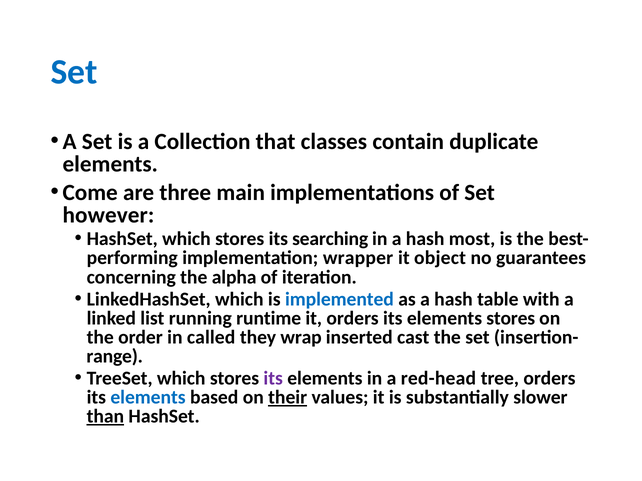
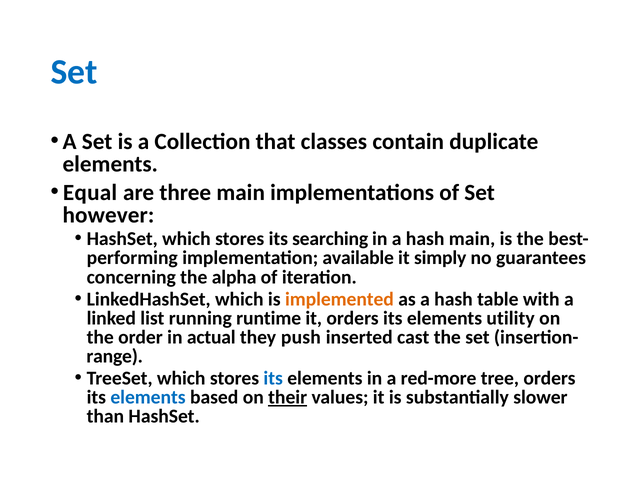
Come: Come -> Equal
hash most: most -> main
wrapper: wrapper -> available
object: object -> simply
implemented colour: blue -> orange
elements stores: stores -> utility
called: called -> actual
wrap: wrap -> push
its at (273, 379) colour: purple -> blue
red-head: red-head -> red-more
than underline: present -> none
